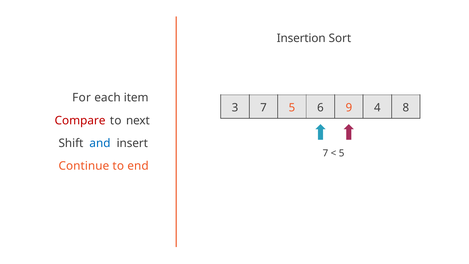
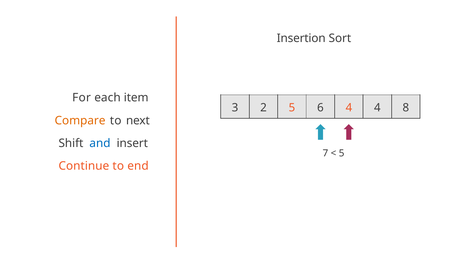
3 7: 7 -> 2
6 9: 9 -> 4
Compare colour: red -> orange
